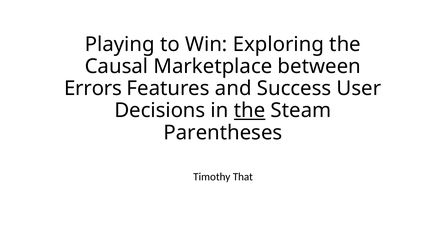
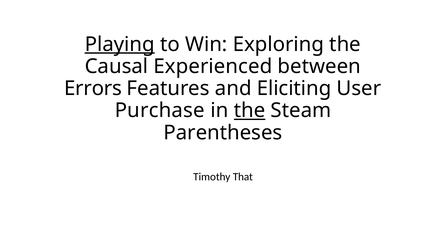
Playing underline: none -> present
Marketplace: Marketplace -> Experienced
Success: Success -> Eliciting
Decisions: Decisions -> Purchase
